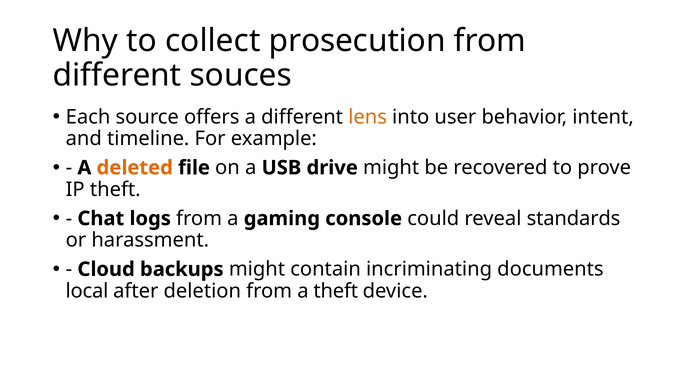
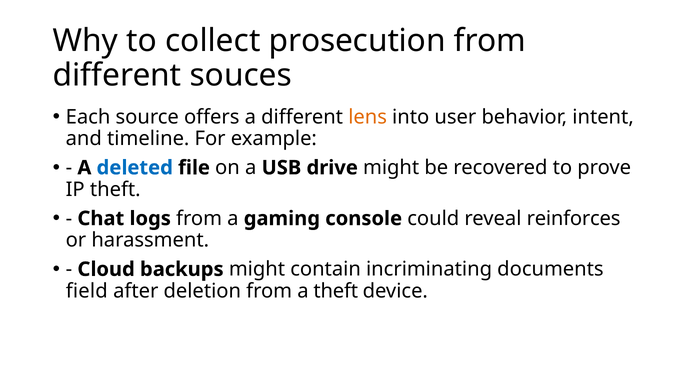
deleted colour: orange -> blue
standards: standards -> reinforces
local: local -> field
